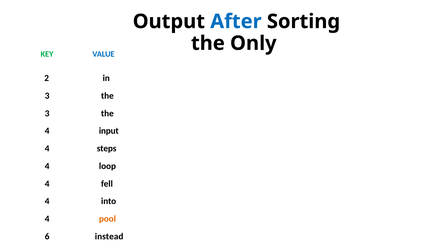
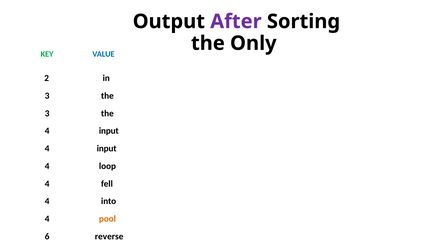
After colour: blue -> purple
steps at (107, 148): steps -> input
instead: instead -> reverse
